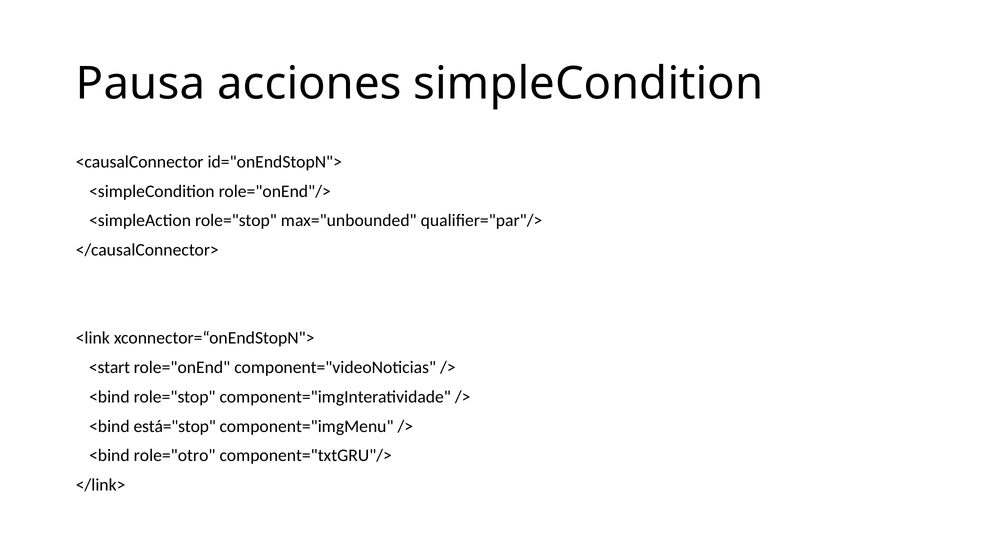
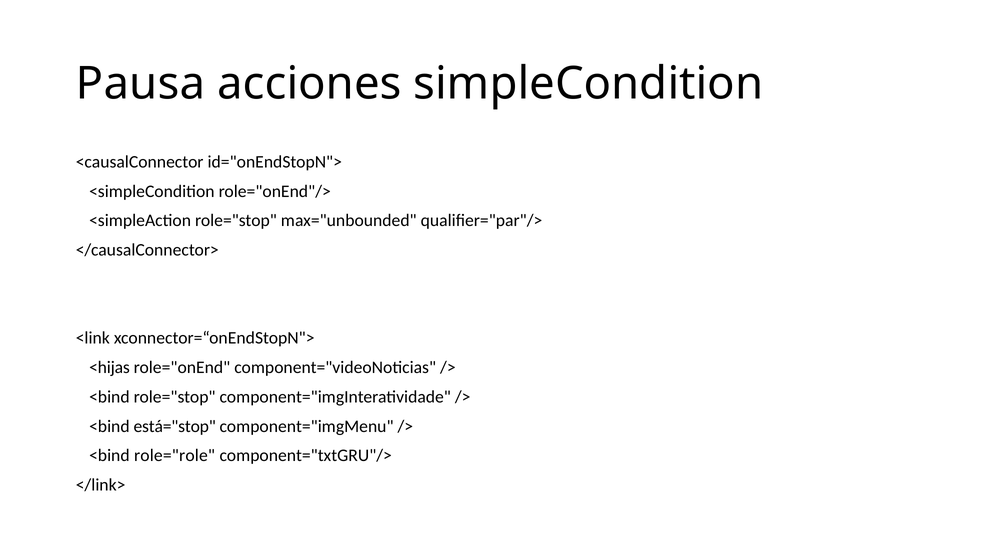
<start: <start -> <hijas
role="otro: role="otro -> role="role
